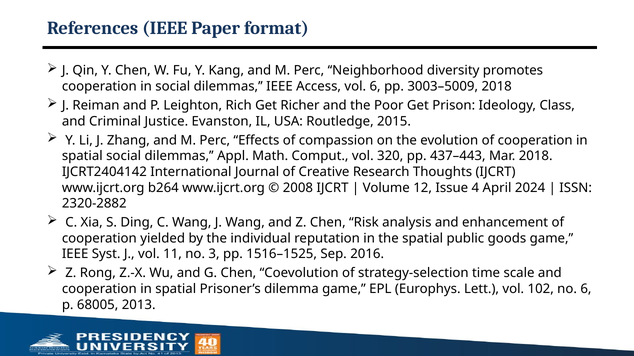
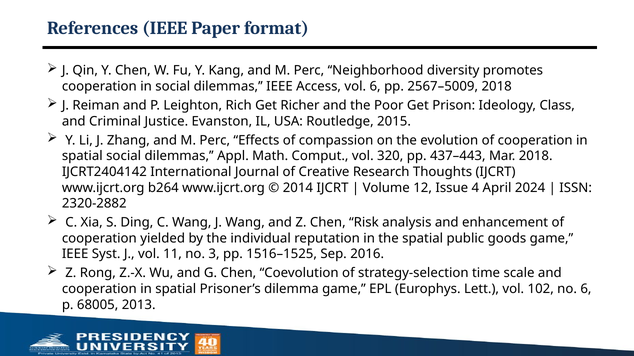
3003–5009: 3003–5009 -> 2567–5009
2008: 2008 -> 2014
